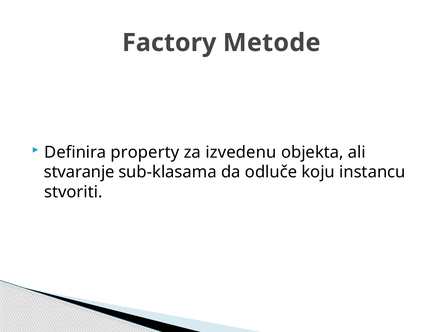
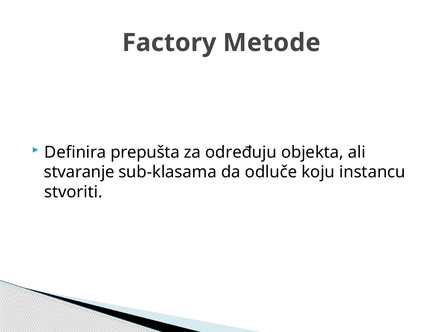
property: property -> prepušta
izvedenu: izvedenu -> određuju
